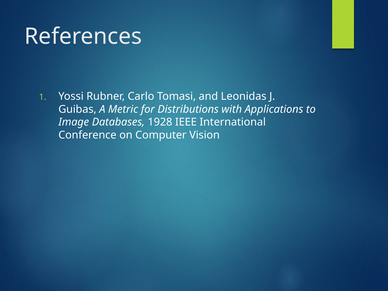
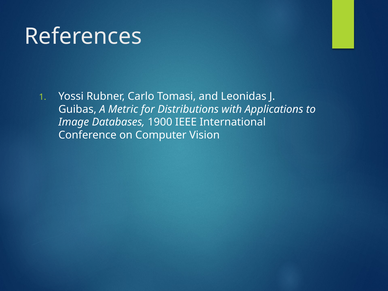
1928: 1928 -> 1900
